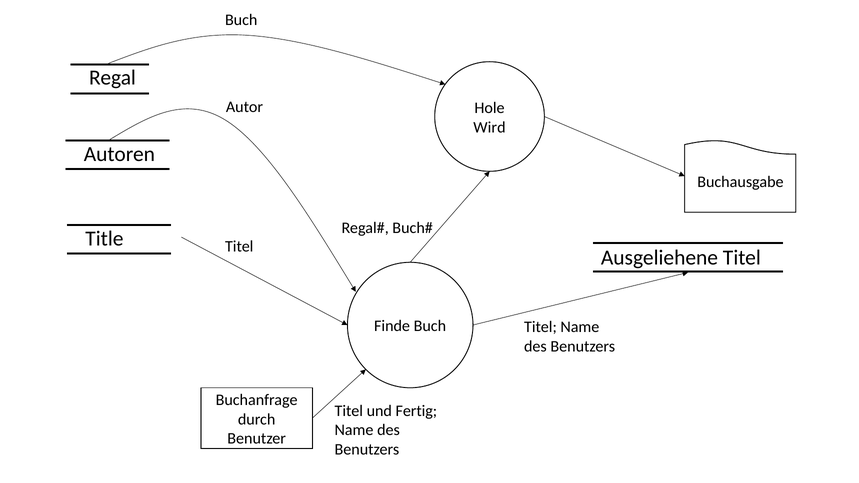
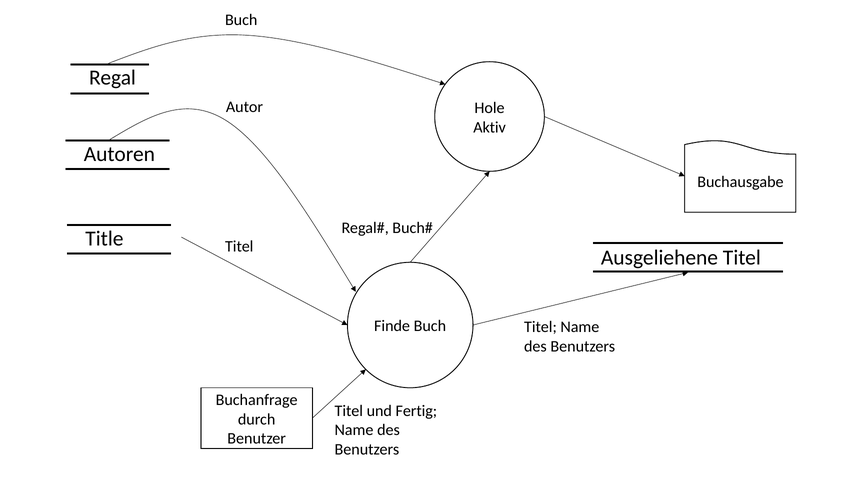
Wird: Wird -> Aktiv
